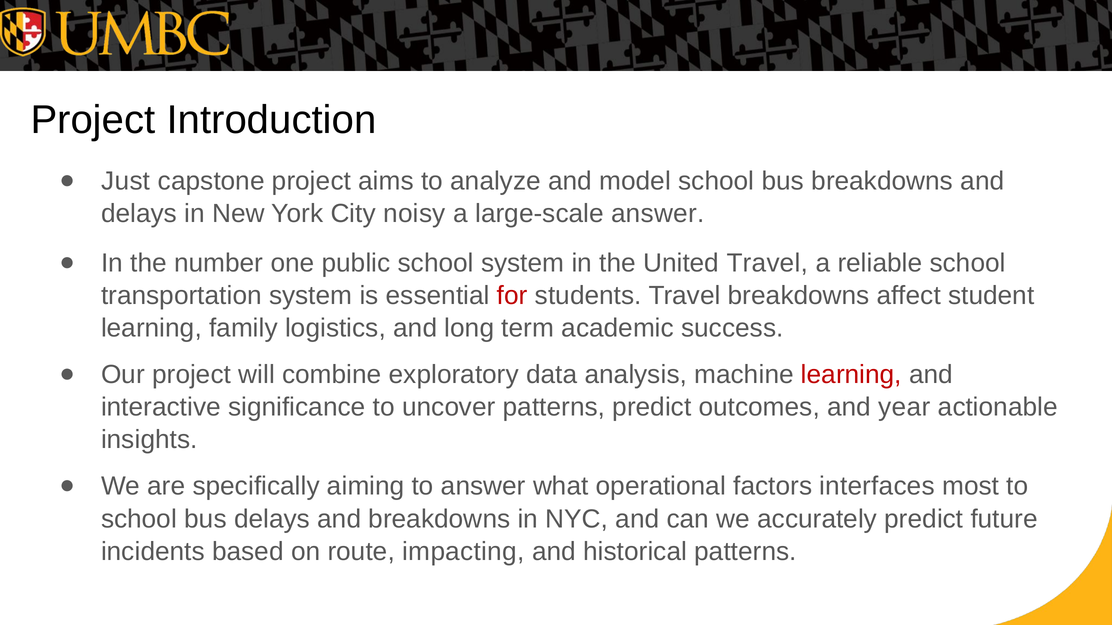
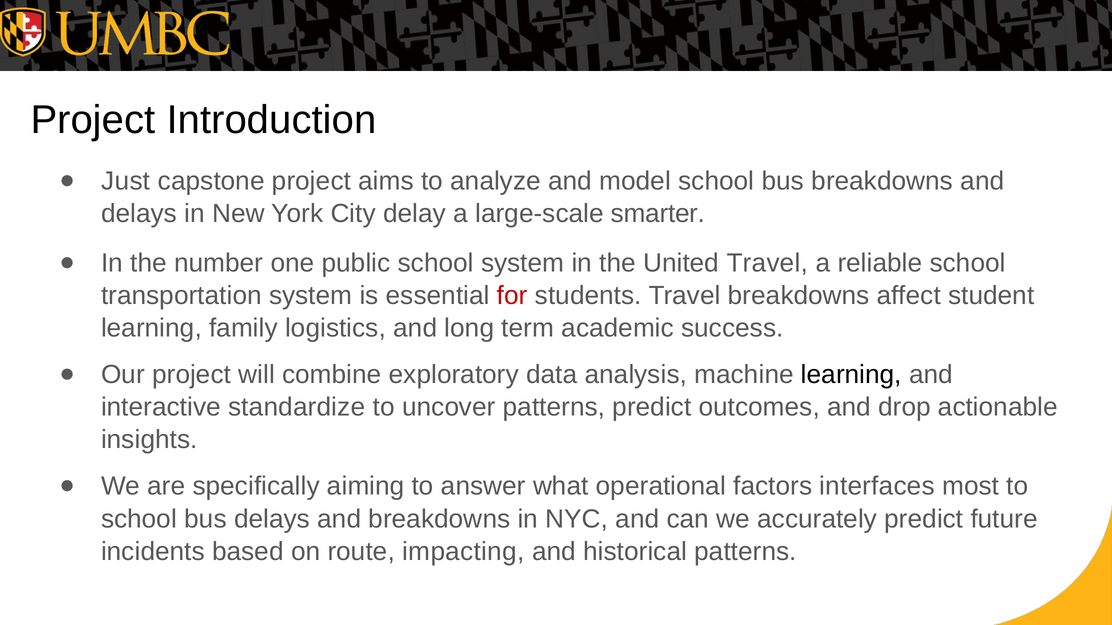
noisy: noisy -> delay
large-scale answer: answer -> smarter
learning at (851, 375) colour: red -> black
significance: significance -> standardize
year: year -> drop
